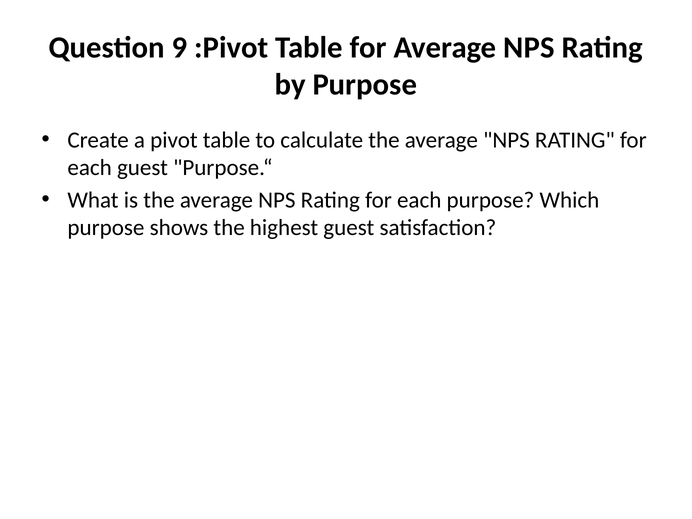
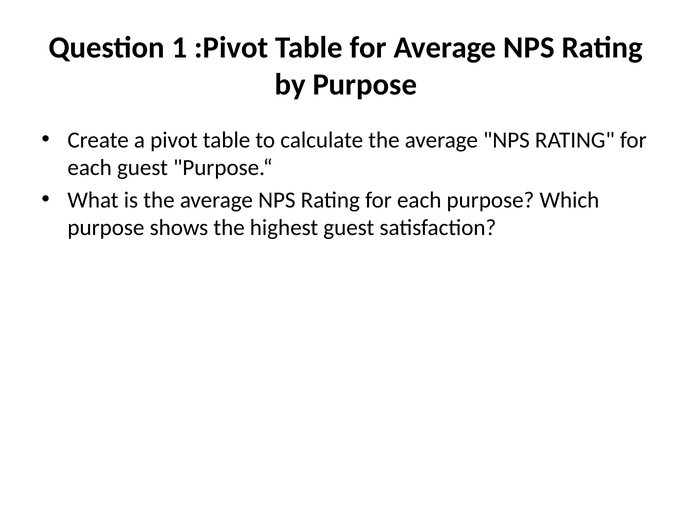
9: 9 -> 1
